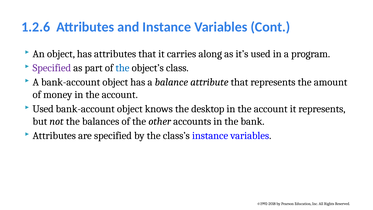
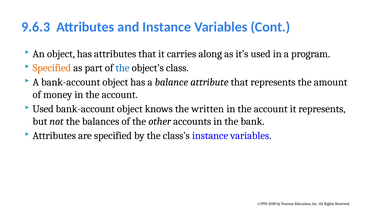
1.2.6: 1.2.6 -> 9.6.3
Specified at (52, 68) colour: purple -> orange
desktop: desktop -> written
